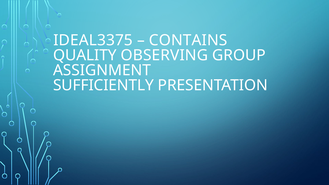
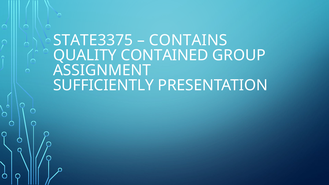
IDEAL3375: IDEAL3375 -> STATE3375
OBSERVING: OBSERVING -> CONTAINED
